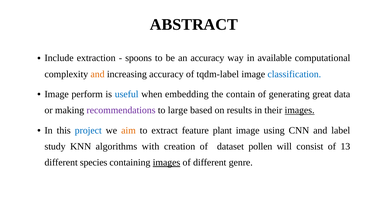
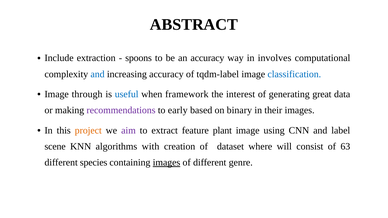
available: available -> involves
and at (98, 74) colour: orange -> blue
perform: perform -> through
embedding: embedding -> framework
contain: contain -> interest
large: large -> early
results: results -> binary
images at (300, 110) underline: present -> none
project colour: blue -> orange
aim colour: orange -> purple
study: study -> scene
pollen: pollen -> where
13: 13 -> 63
